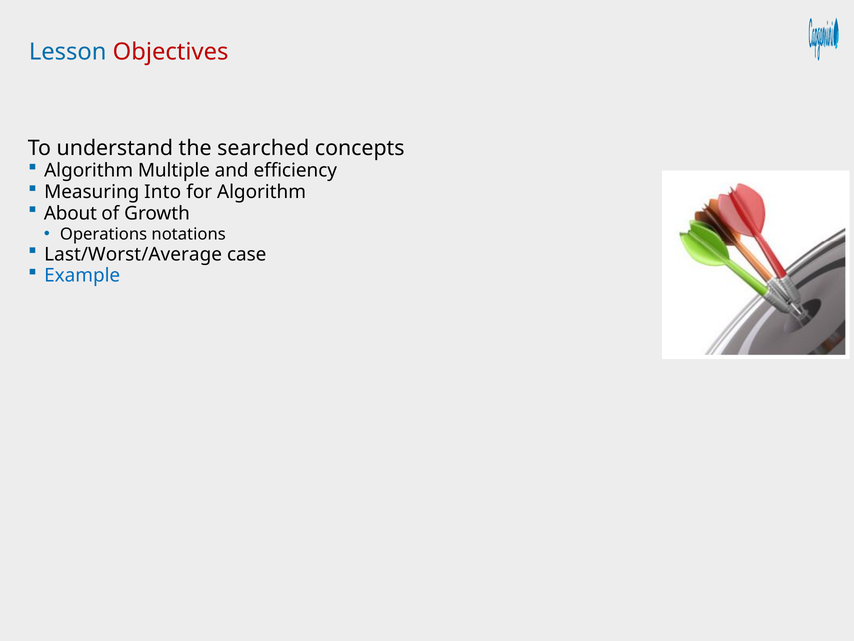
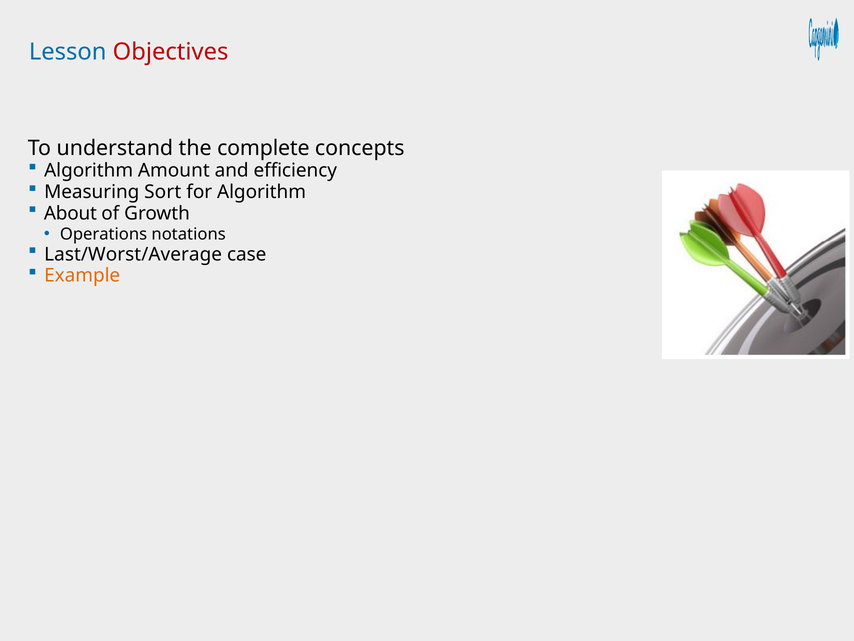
searched: searched -> complete
Multiple: Multiple -> Amount
Into: Into -> Sort
Example colour: blue -> orange
